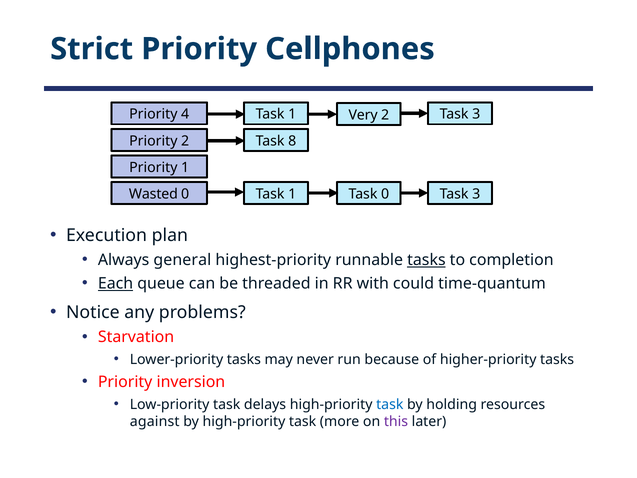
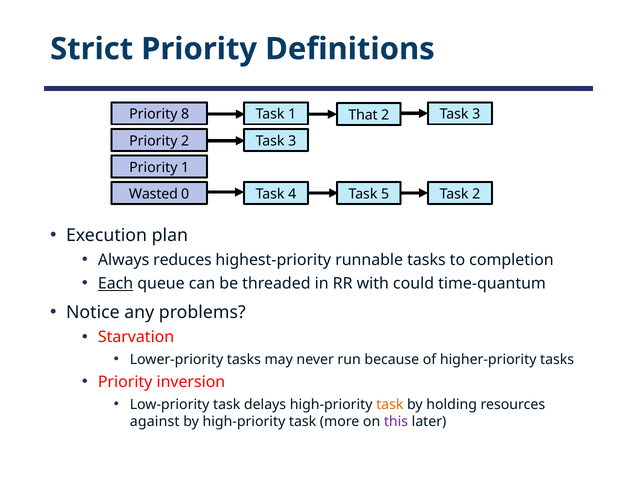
Cellphones: Cellphones -> Definitions
4: 4 -> 8
Very: Very -> That
8 at (292, 141): 8 -> 3
1 at (292, 194): 1 -> 4
Task 0: 0 -> 5
3 at (476, 194): 3 -> 2
general: general -> reduces
tasks at (426, 260) underline: present -> none
task at (390, 404) colour: blue -> orange
